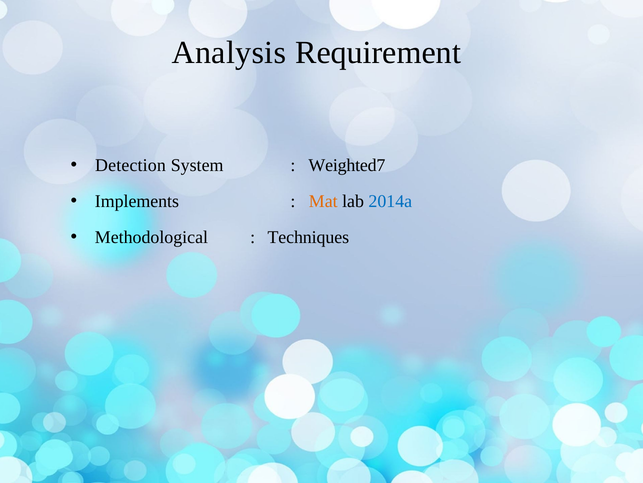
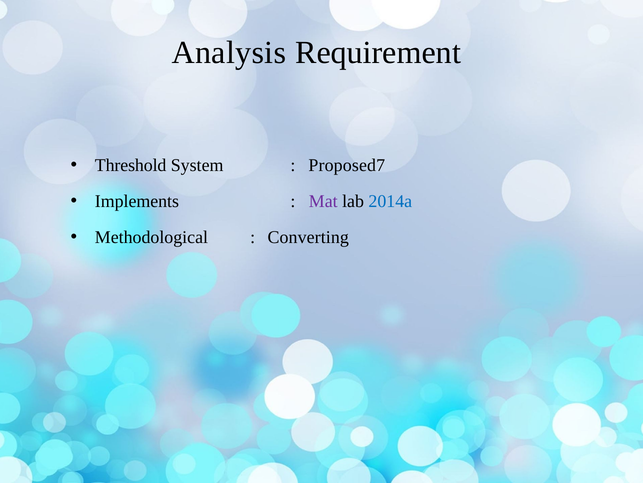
Detection: Detection -> Threshold
Weighted7: Weighted7 -> Proposed7
Mat colour: orange -> purple
Techniques: Techniques -> Converting
